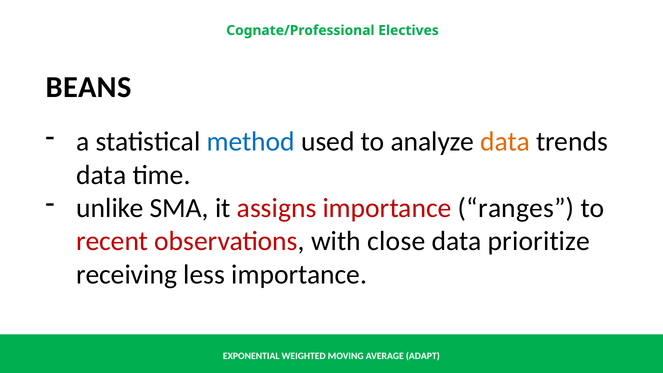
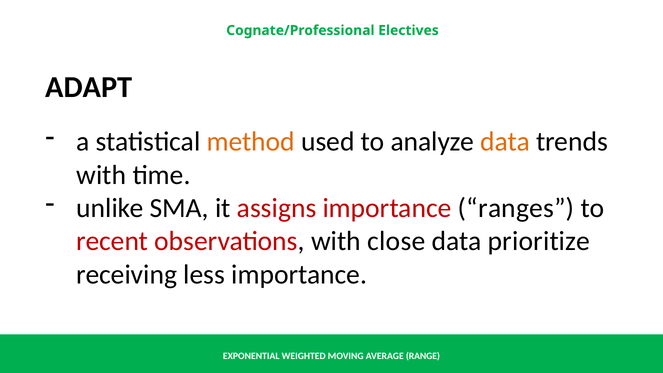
BEANS: BEANS -> ADAPT
method colour: blue -> orange
data at (101, 175): data -> with
ADAPT: ADAPT -> RANGE
